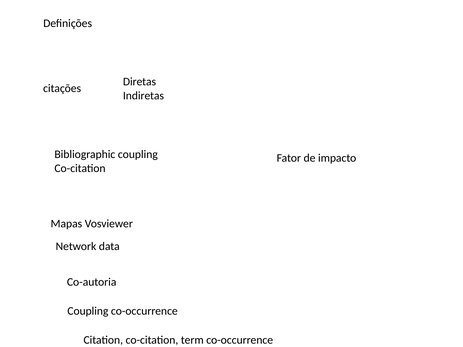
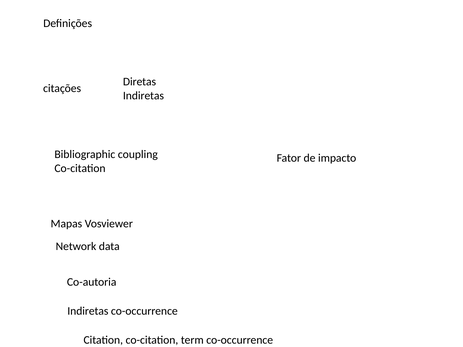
Coupling at (88, 311): Coupling -> Indiretas
